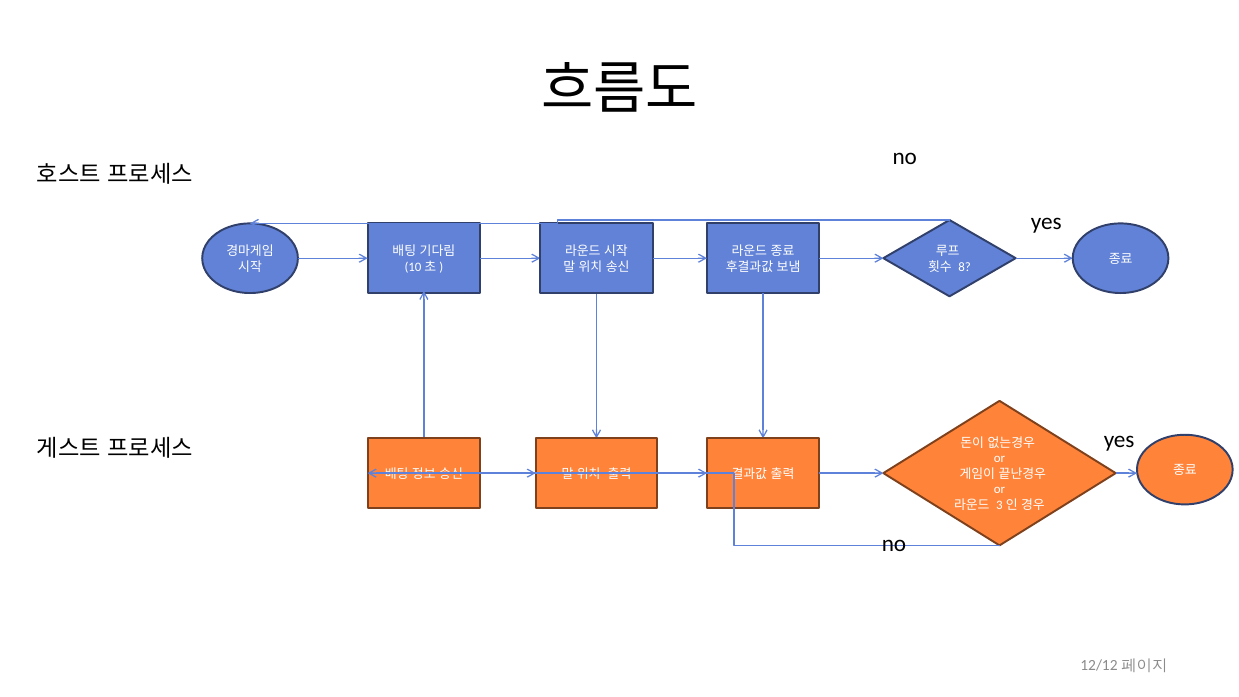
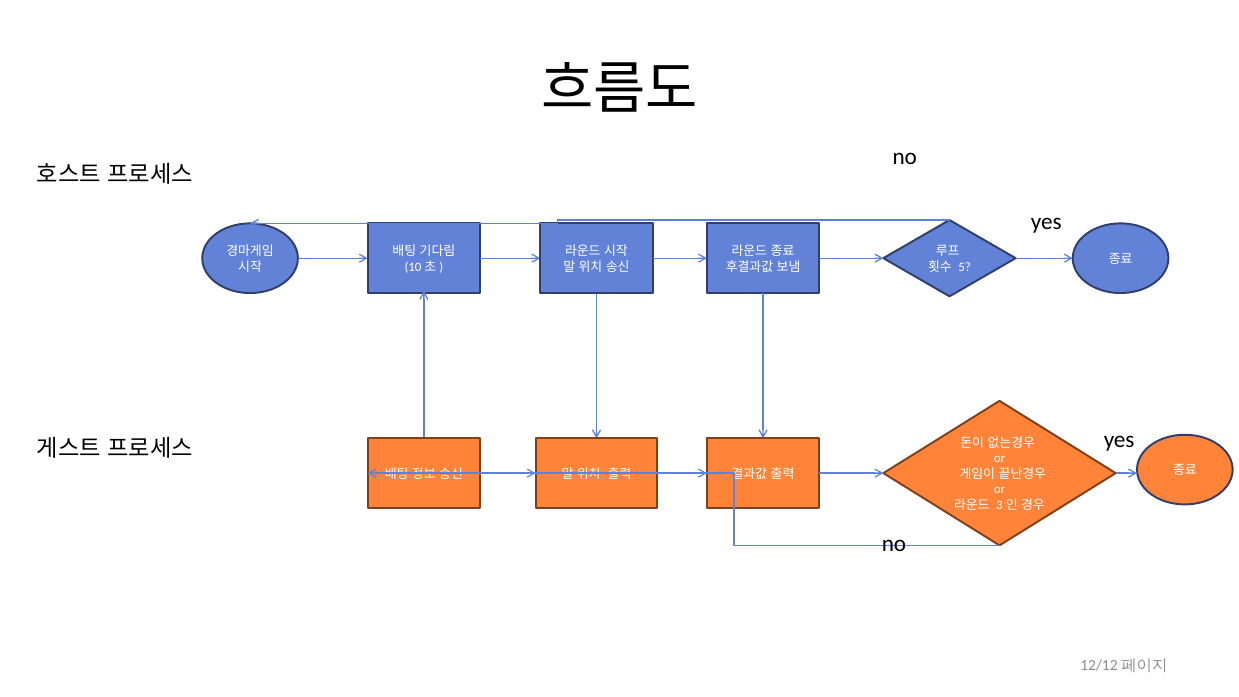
8: 8 -> 5
